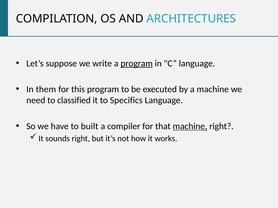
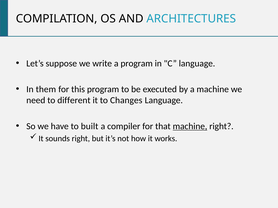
program at (137, 64) underline: present -> none
classified: classified -> different
Specifics: Specifics -> Changes
